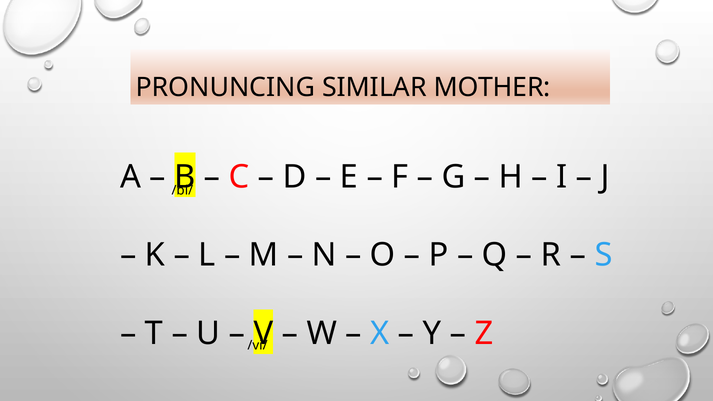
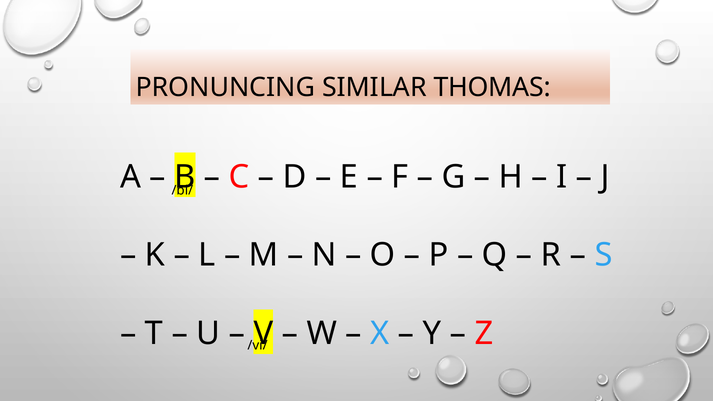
MOTHER: MOTHER -> THOMAS
